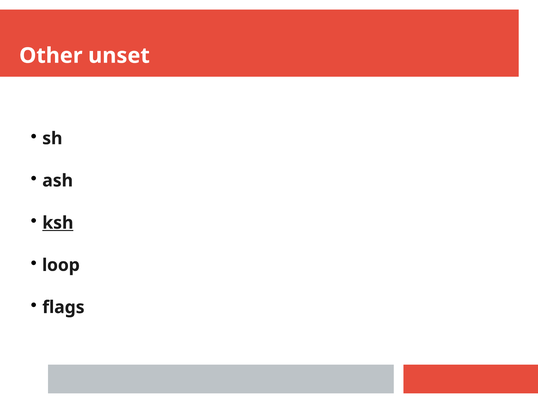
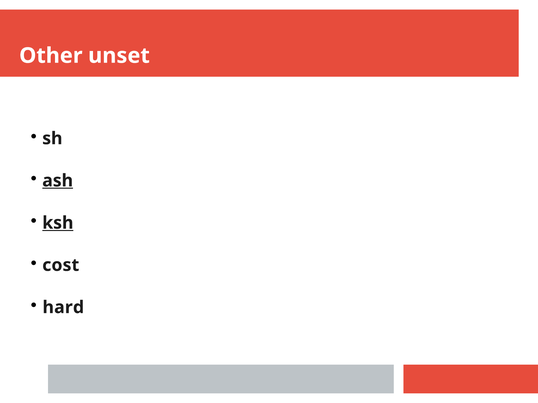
ash underline: none -> present
loop: loop -> cost
flags: flags -> hard
